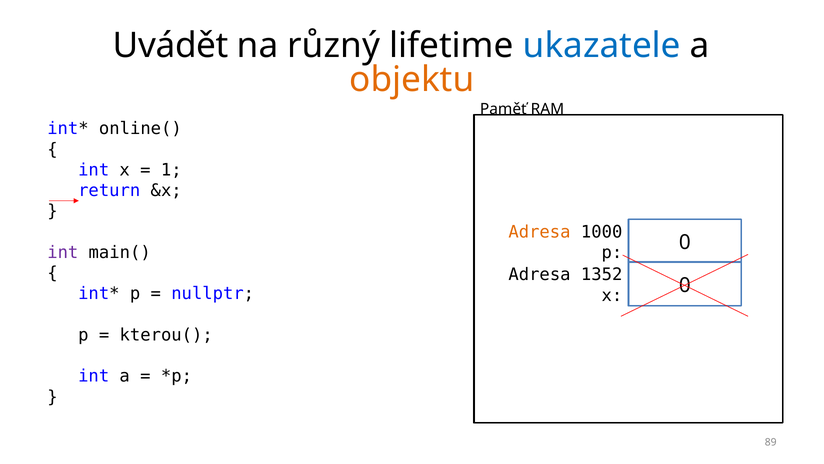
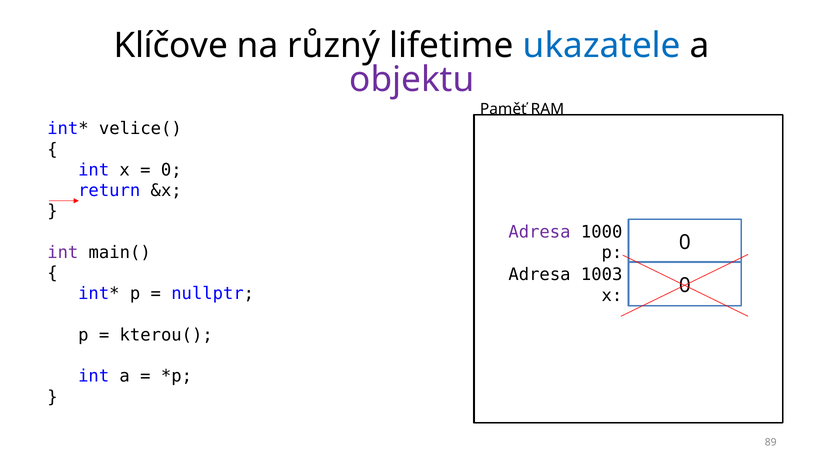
Uvádět: Uvádět -> Klíčove
objektu colour: orange -> purple
online(: online( -> velice(
1 at (171, 170): 1 -> 0
Adresa at (539, 232) colour: orange -> purple
1352: 1352 -> 1003
